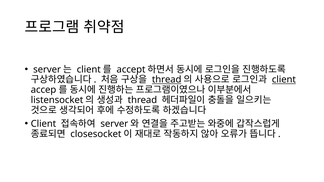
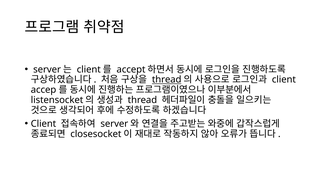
client at (284, 80) underline: present -> none
